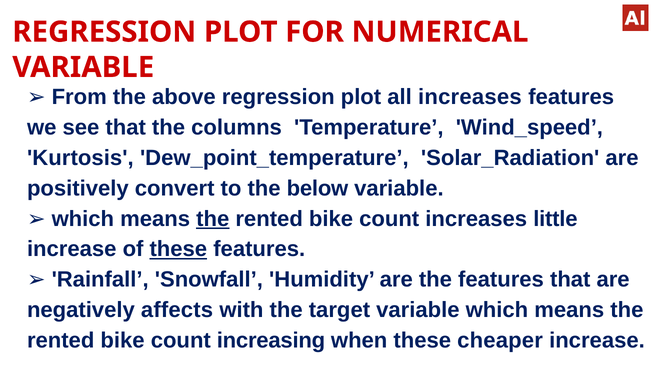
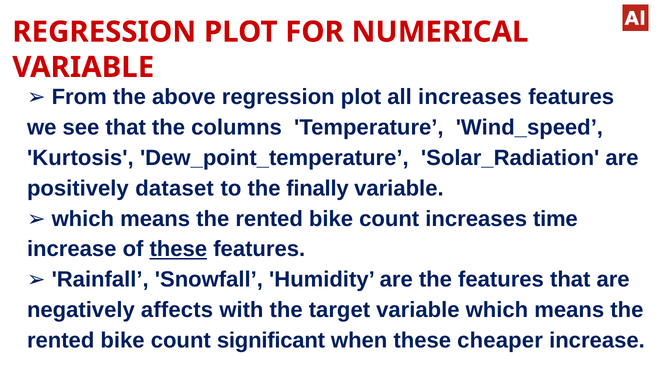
convert: convert -> dataset
below: below -> finally
the at (213, 219) underline: present -> none
little: little -> time
increasing: increasing -> significant
